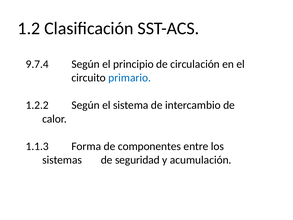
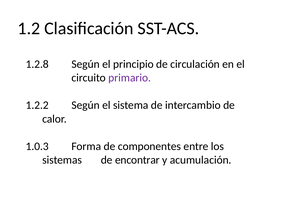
9.7.4: 9.7.4 -> 1.2.8
primario colour: blue -> purple
1.1.3: 1.1.3 -> 1.0.3
seguridad: seguridad -> encontrar
